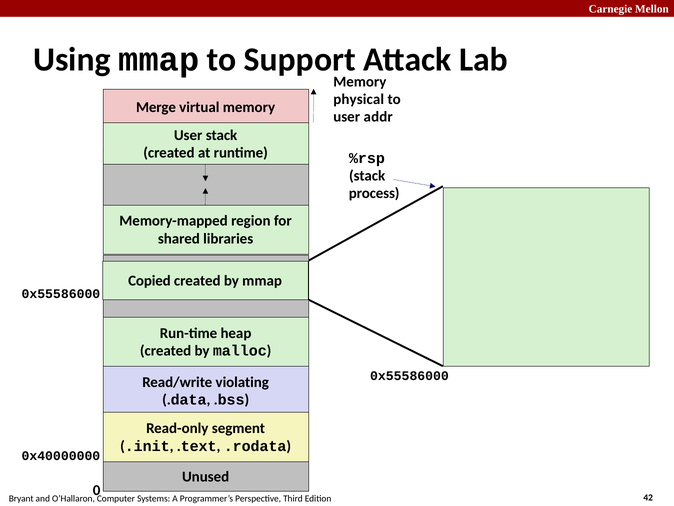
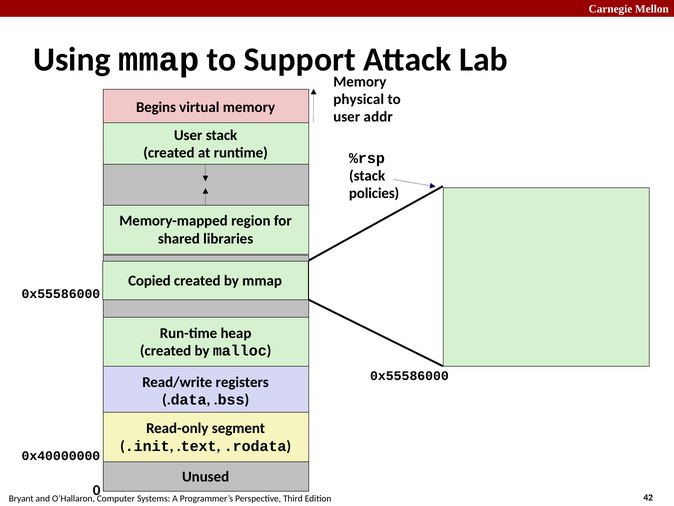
Merge: Merge -> Begins
process: process -> policies
violating: violating -> registers
